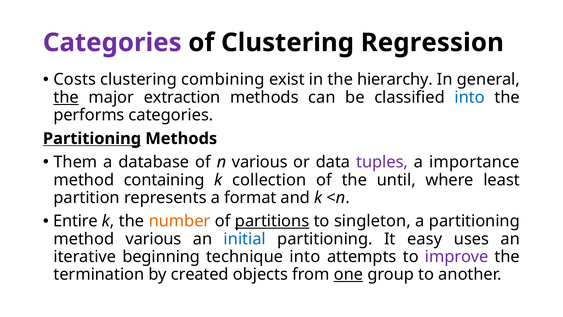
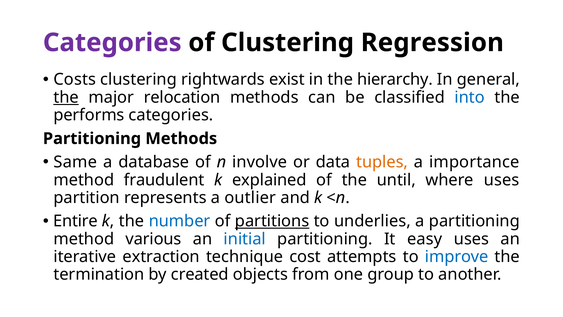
combining: combining -> rightwards
extraction: extraction -> relocation
Partitioning at (92, 138) underline: present -> none
Them: Them -> Same
n various: various -> involve
tuples colour: purple -> orange
containing: containing -> fraudulent
collection: collection -> explained
where least: least -> uses
format: format -> outlier
number colour: orange -> blue
singleton: singleton -> underlies
beginning: beginning -> extraction
technique into: into -> cost
improve colour: purple -> blue
one underline: present -> none
